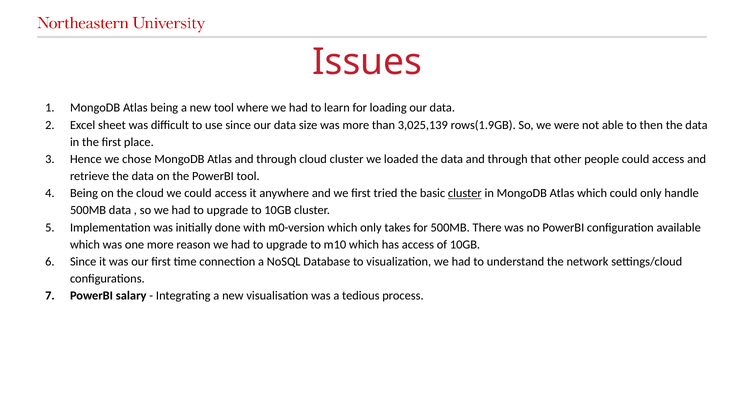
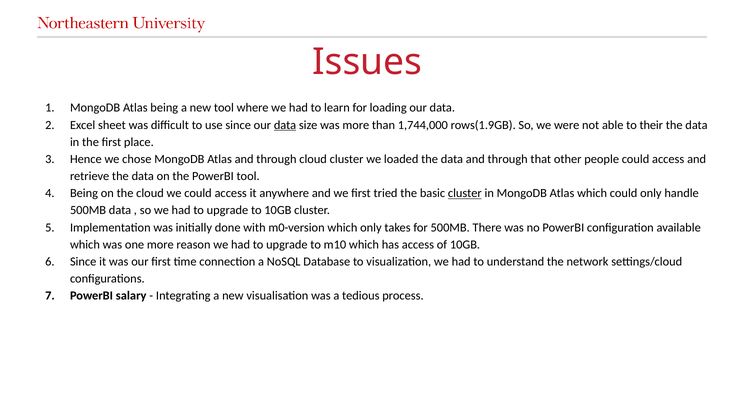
data at (285, 125) underline: none -> present
3,025,139: 3,025,139 -> 1,744,000
then: then -> their
